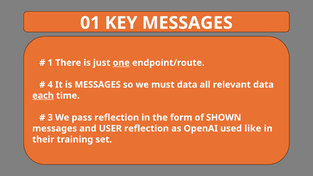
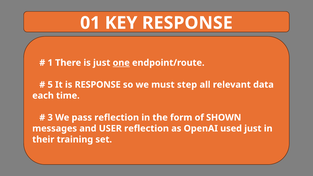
KEY MESSAGES: MESSAGES -> RESPONSE
4: 4 -> 5
is MESSAGES: MESSAGES -> RESPONSE
must data: data -> step
each underline: present -> none
used like: like -> just
